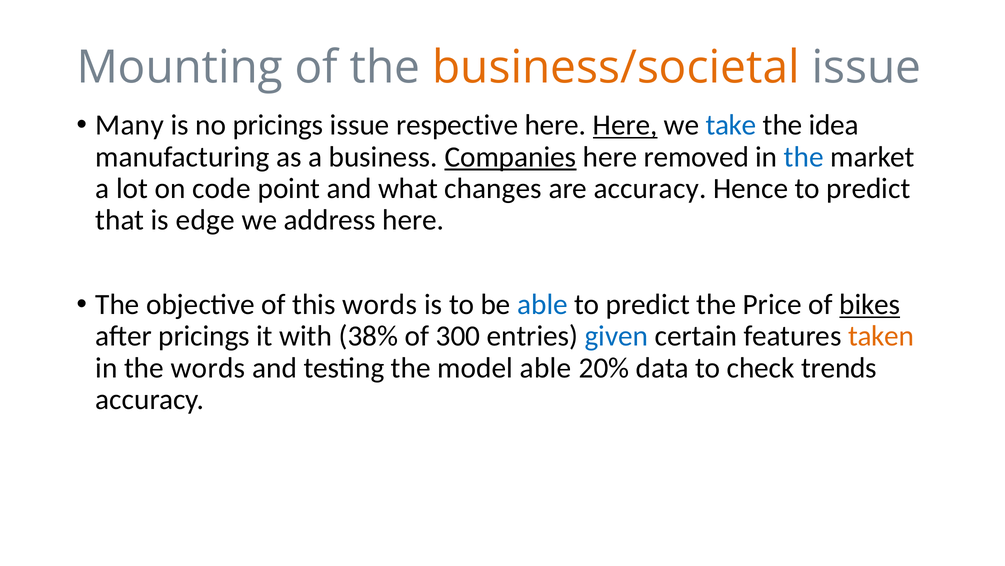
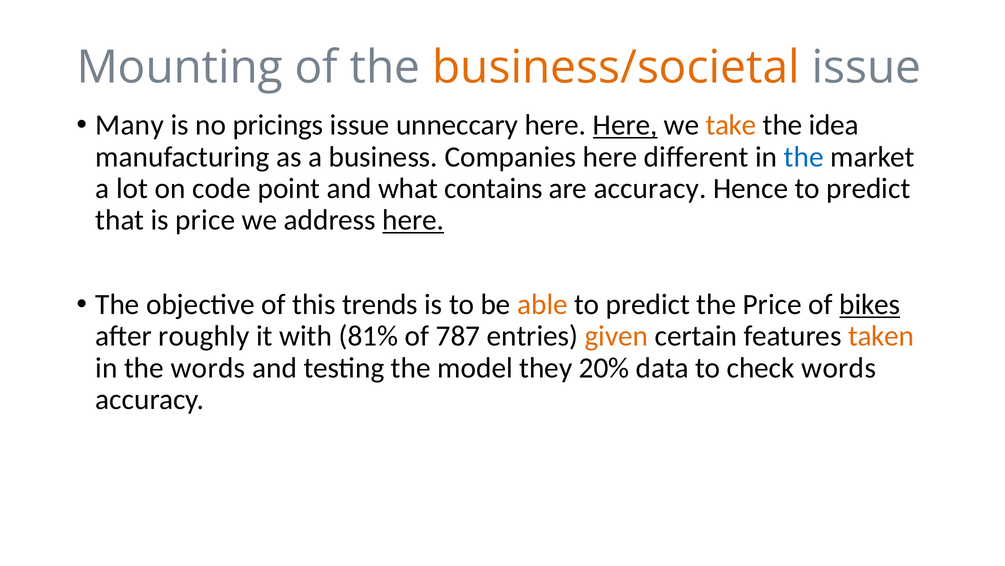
respective: respective -> unneccary
take colour: blue -> orange
Companies underline: present -> none
removed: removed -> different
changes: changes -> contains
is edge: edge -> price
here at (413, 220) underline: none -> present
this words: words -> trends
able at (542, 304) colour: blue -> orange
after pricings: pricings -> roughly
38%: 38% -> 81%
300: 300 -> 787
given colour: blue -> orange
model able: able -> they
check trends: trends -> words
